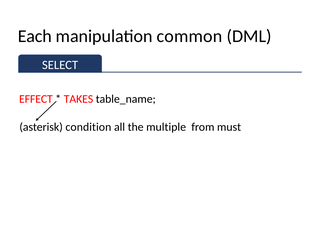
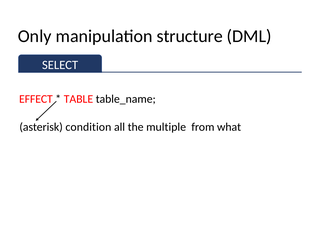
Each: Each -> Only
common: common -> structure
TAKES: TAKES -> TABLE
must: must -> what
